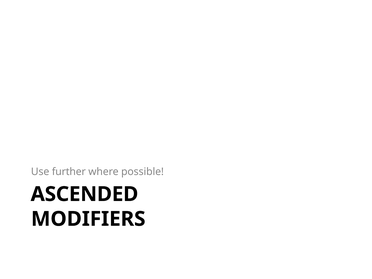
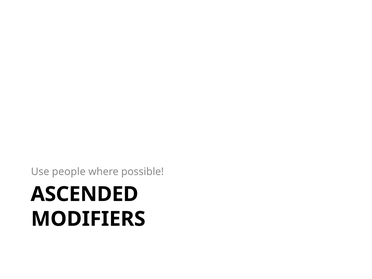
further: further -> people
